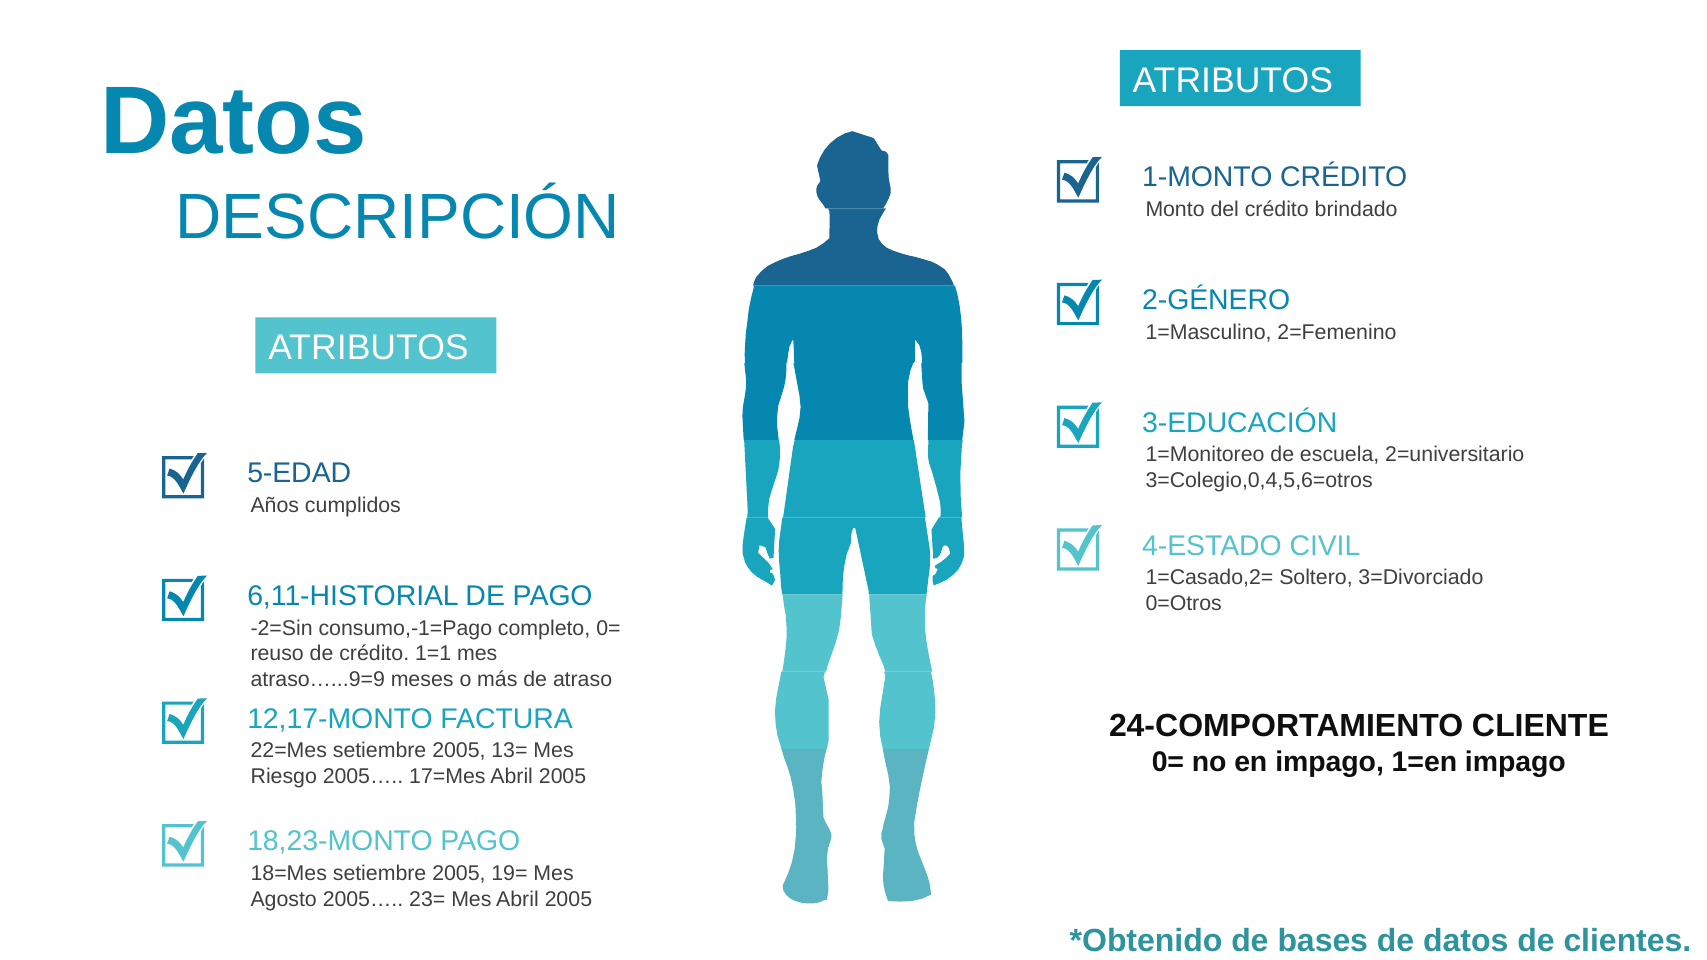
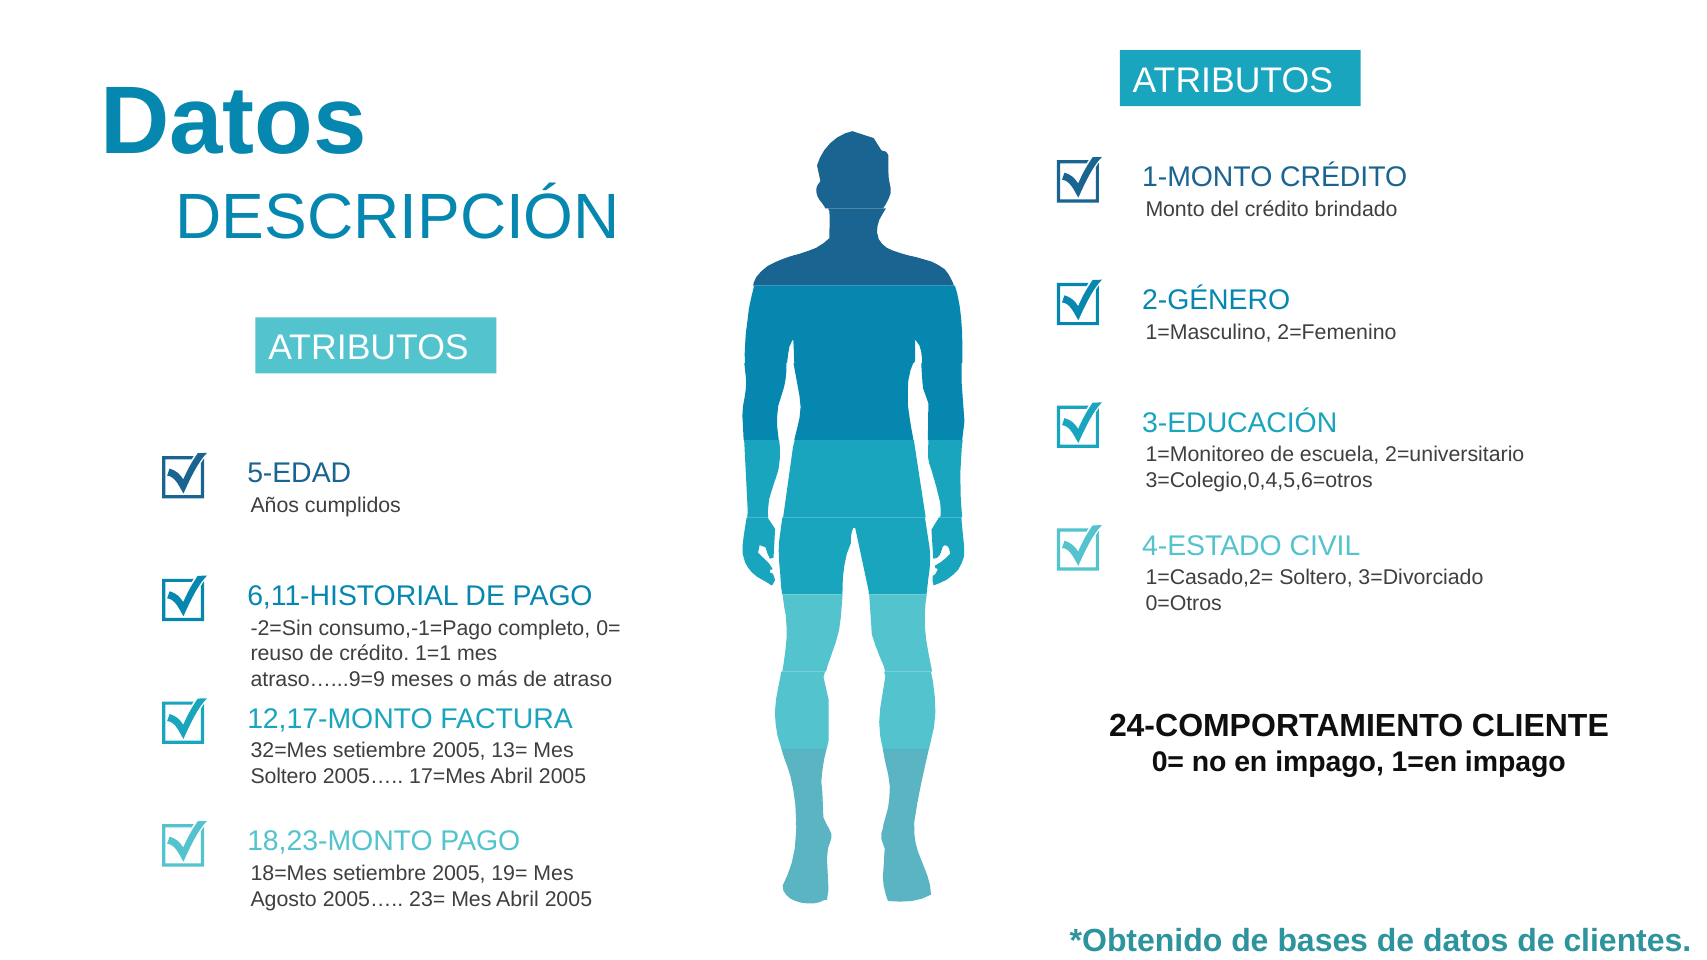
22=Mes: 22=Mes -> 32=Mes
Riesgo at (284, 777): Riesgo -> Soltero
